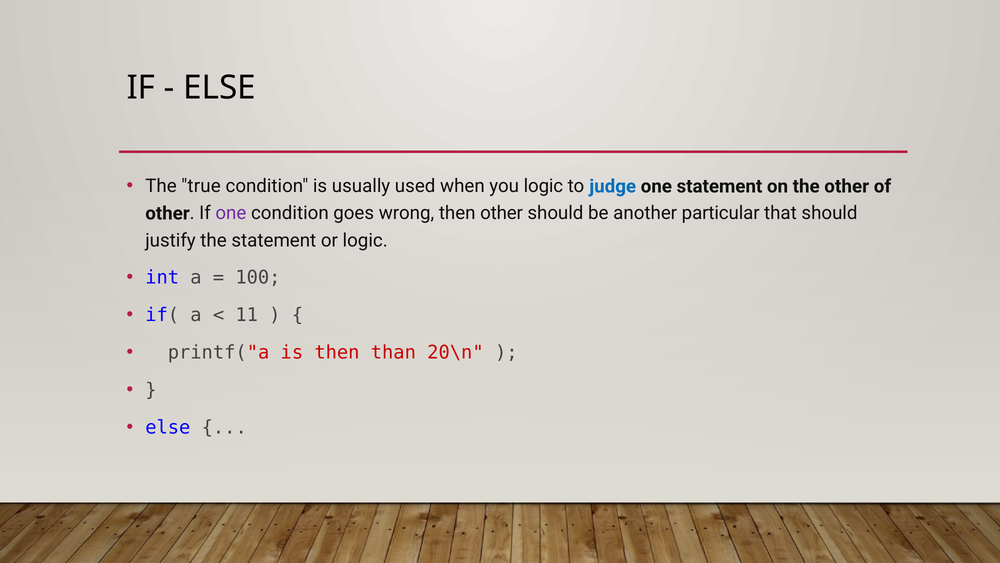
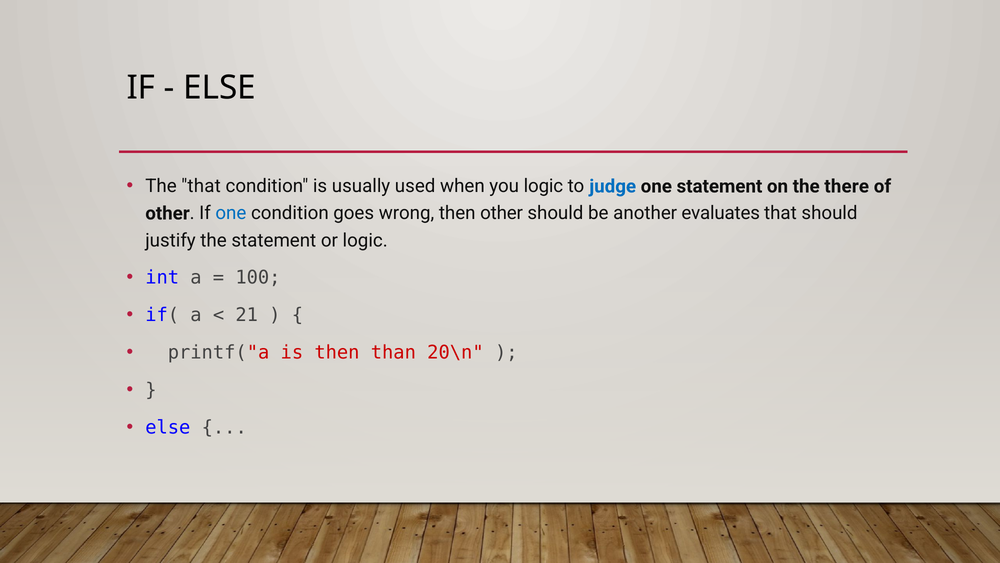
The true: true -> that
the other: other -> there
one at (231, 213) colour: purple -> blue
particular: particular -> evaluates
11: 11 -> 21
